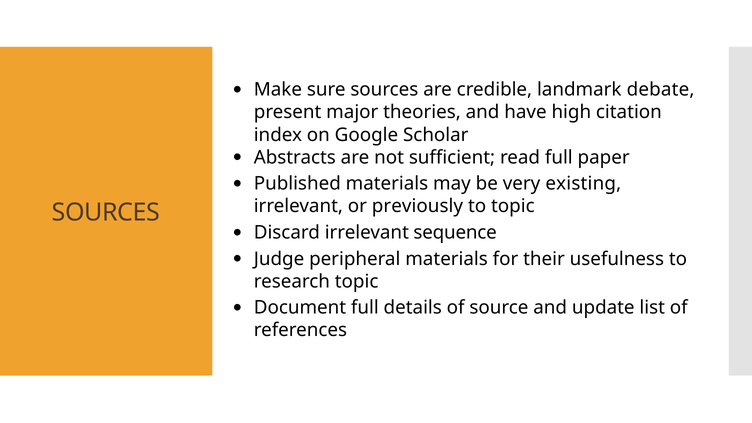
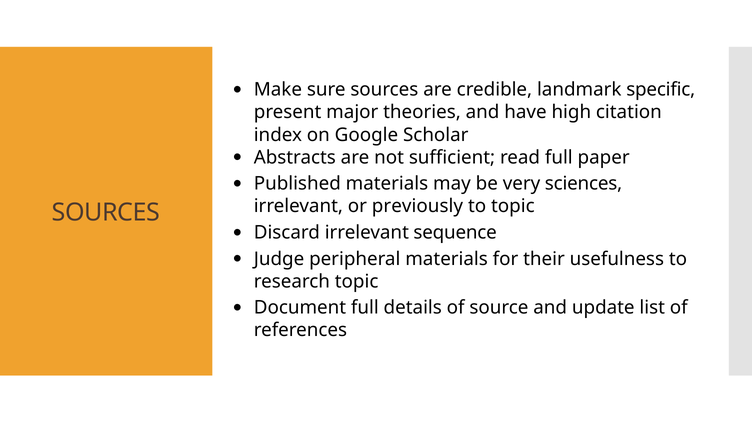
debate: debate -> specific
existing: existing -> sciences
